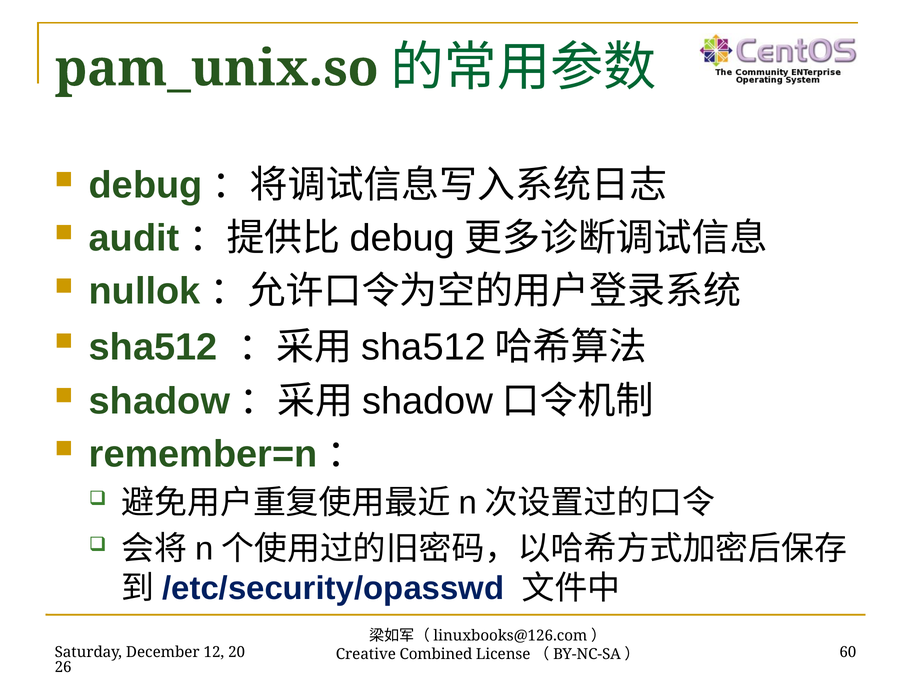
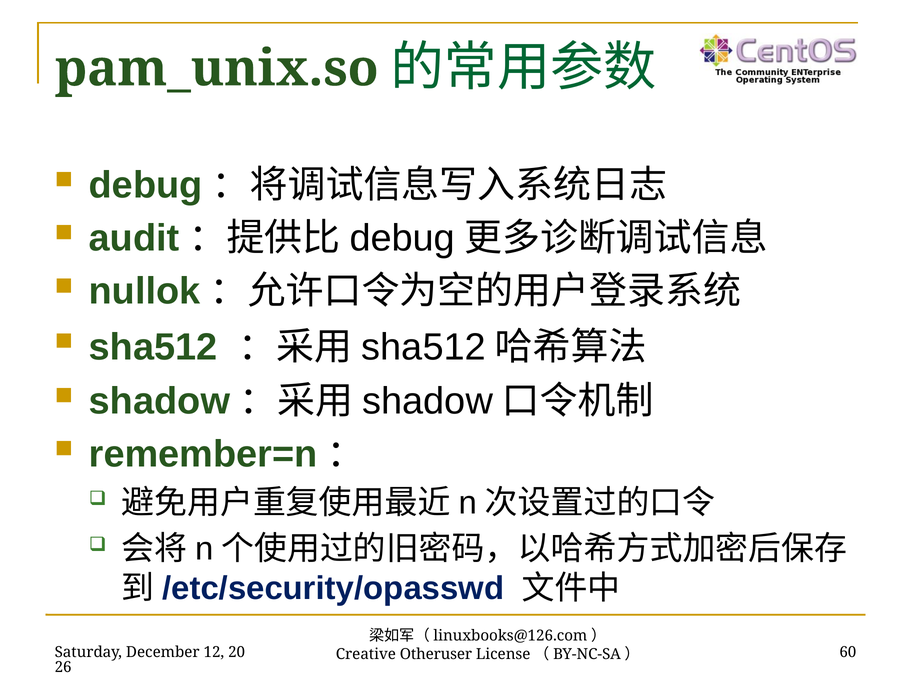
Combined: Combined -> Otheruser
